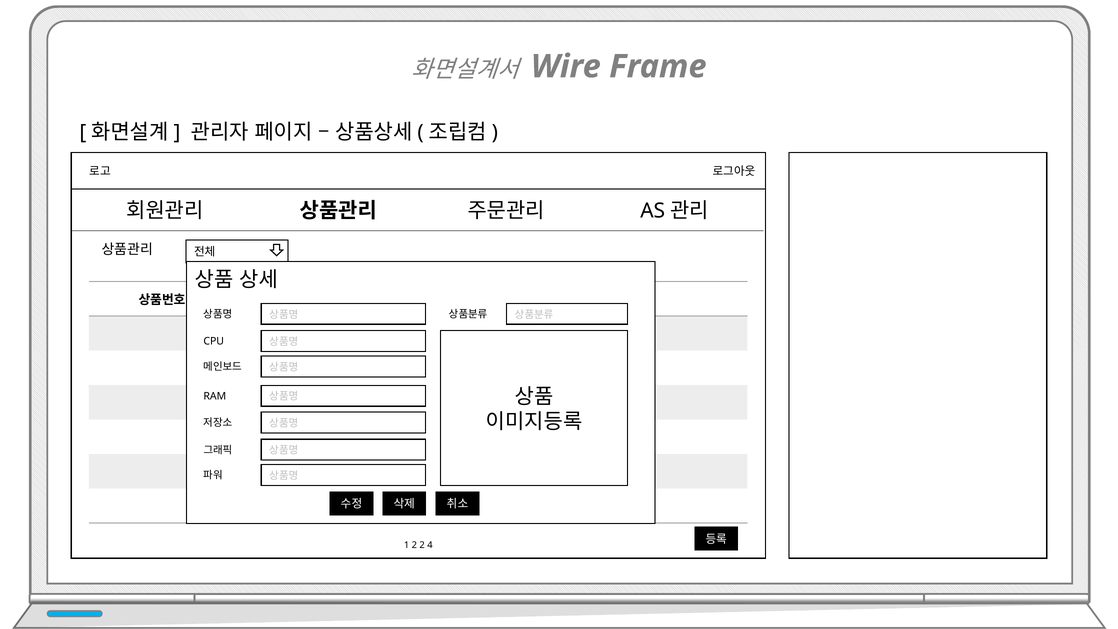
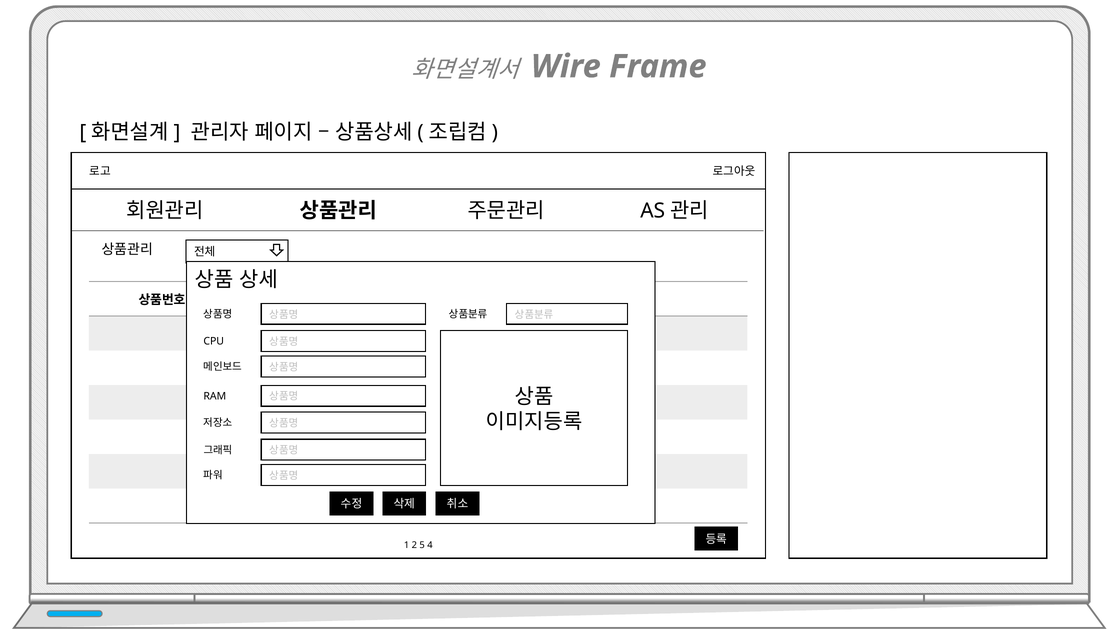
2 2: 2 -> 5
